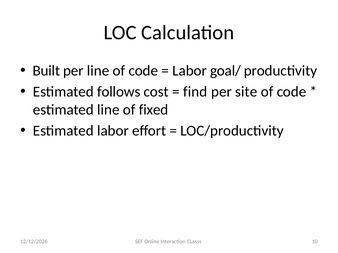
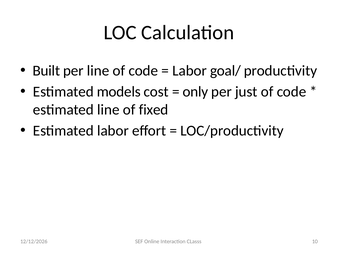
follows: follows -> models
find: find -> only
site: site -> just
